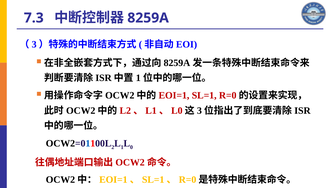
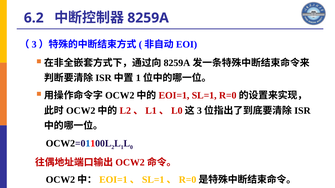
7.3: 7.3 -> 6.2
